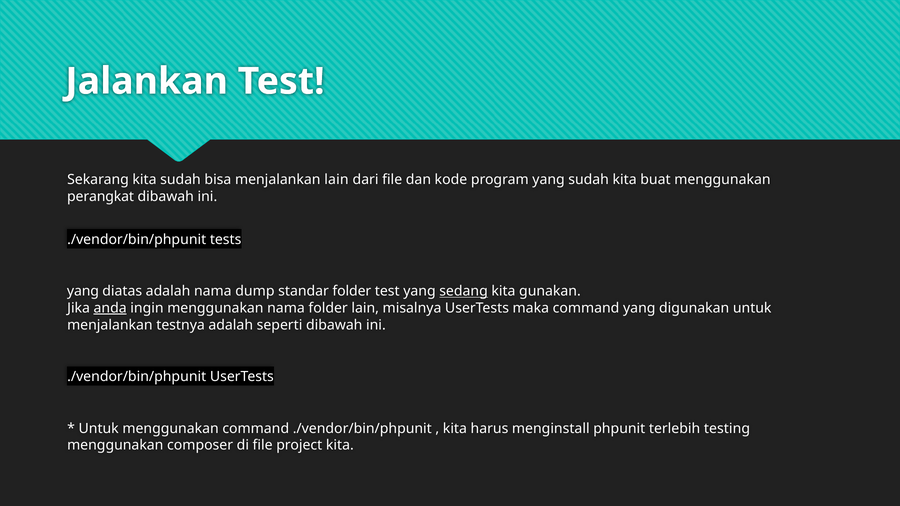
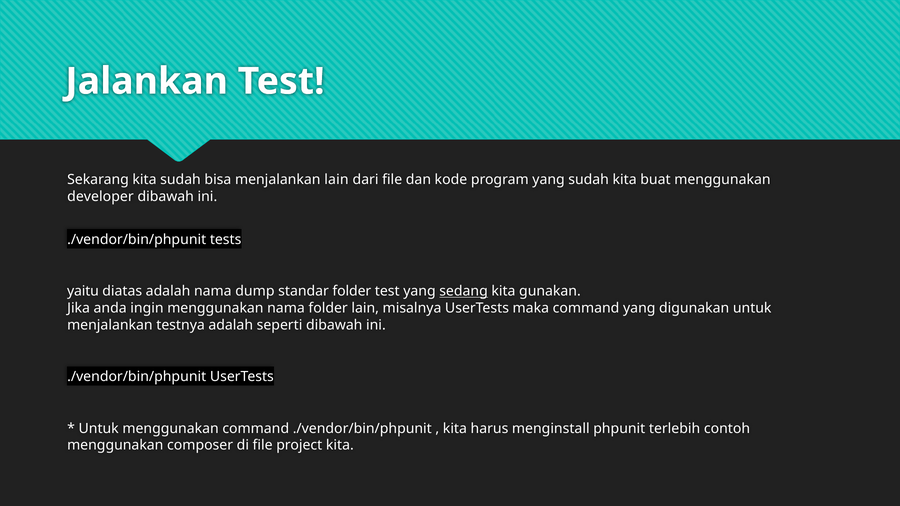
perangkat: perangkat -> developer
yang at (83, 291): yang -> yaitu
anda underline: present -> none
testing: testing -> contoh
